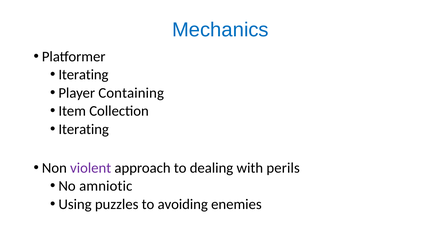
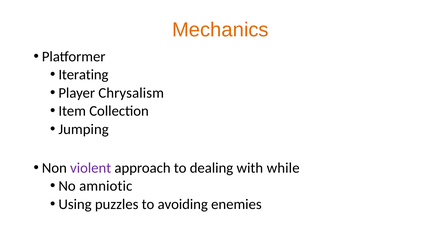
Mechanics colour: blue -> orange
Containing: Containing -> Chrysalism
Iterating at (84, 129): Iterating -> Jumping
perils: perils -> while
